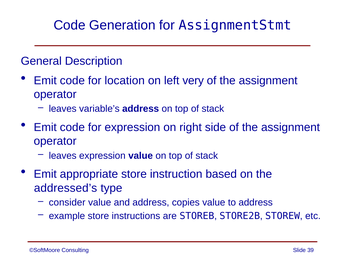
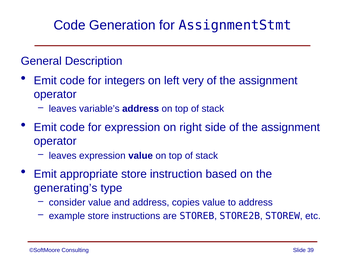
location: location -> integers
addressed’s: addressed’s -> generating’s
